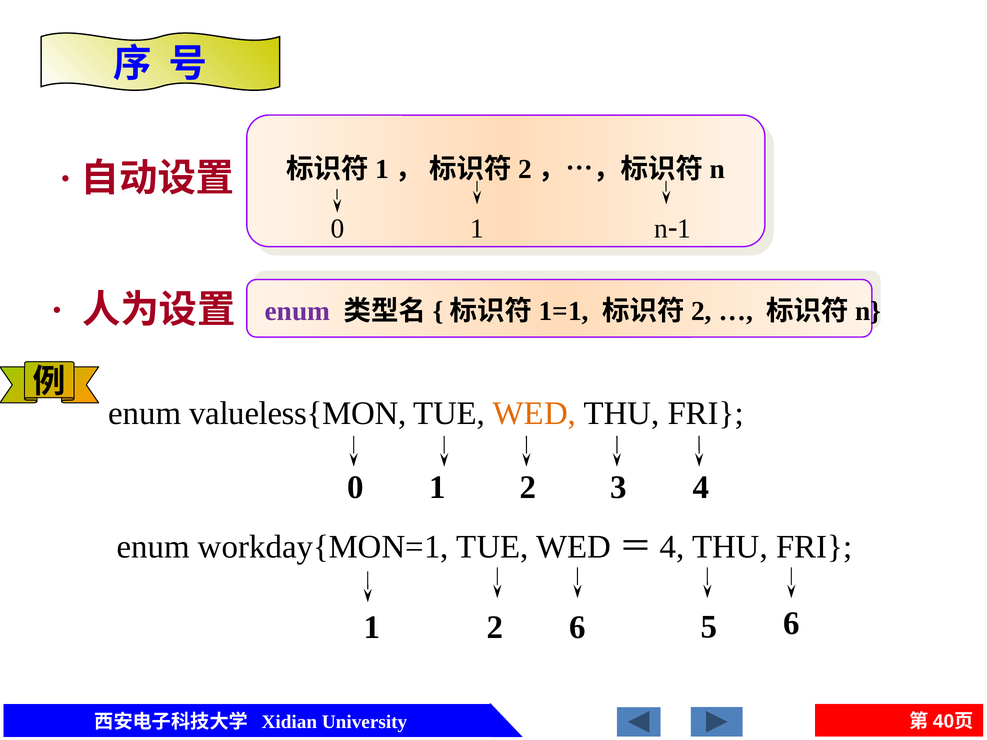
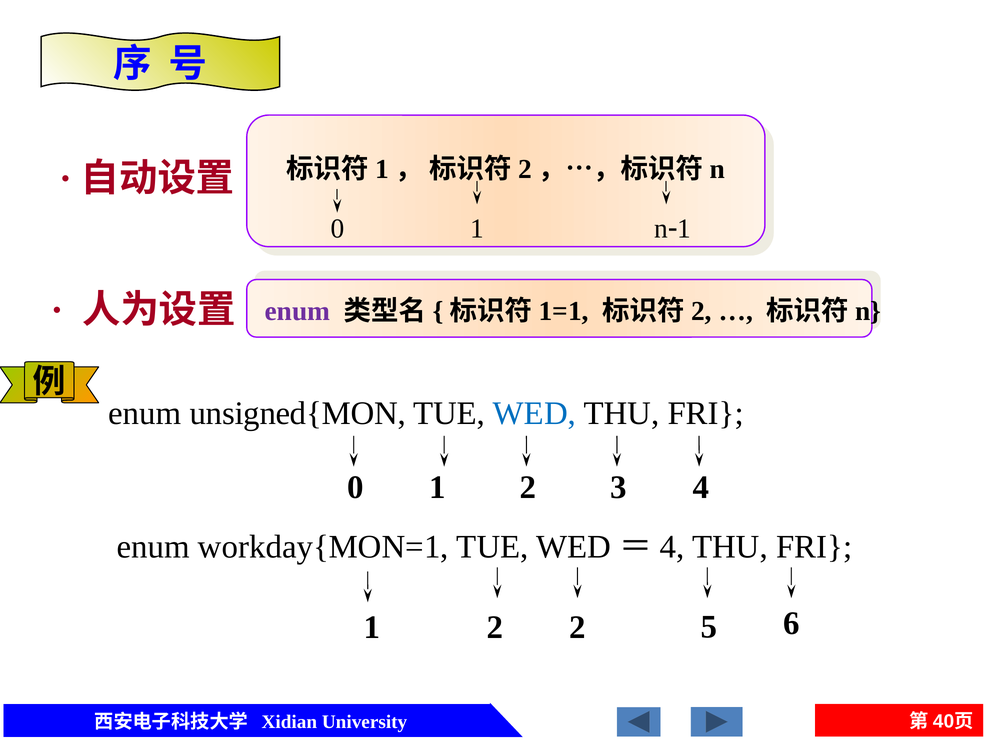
valueless{MON: valueless{MON -> unsigned{MON
WED colour: orange -> blue
2 6: 6 -> 2
